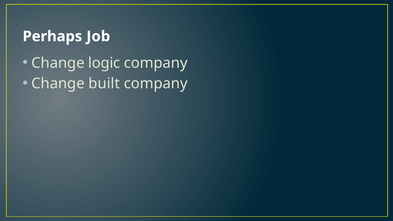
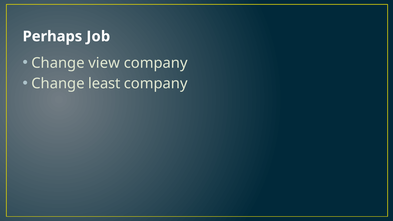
logic: logic -> view
built: built -> least
